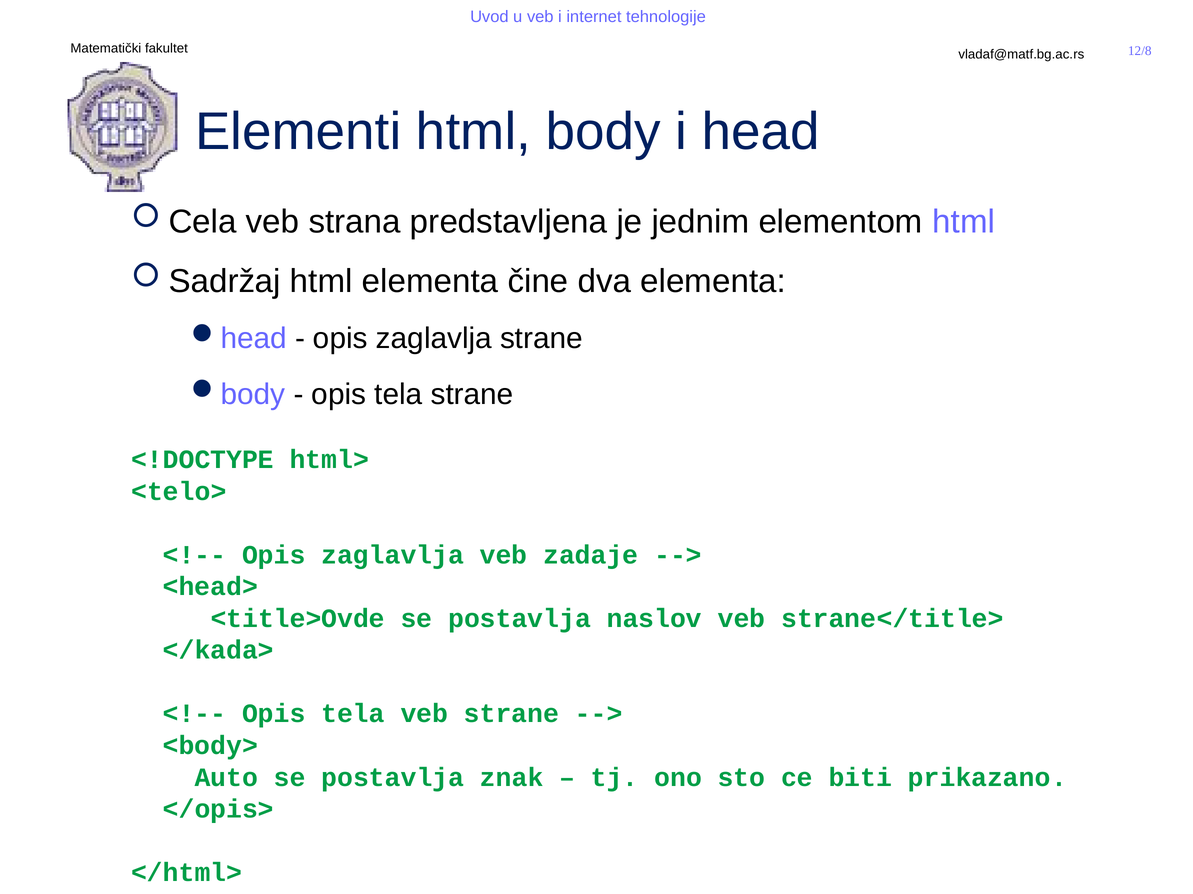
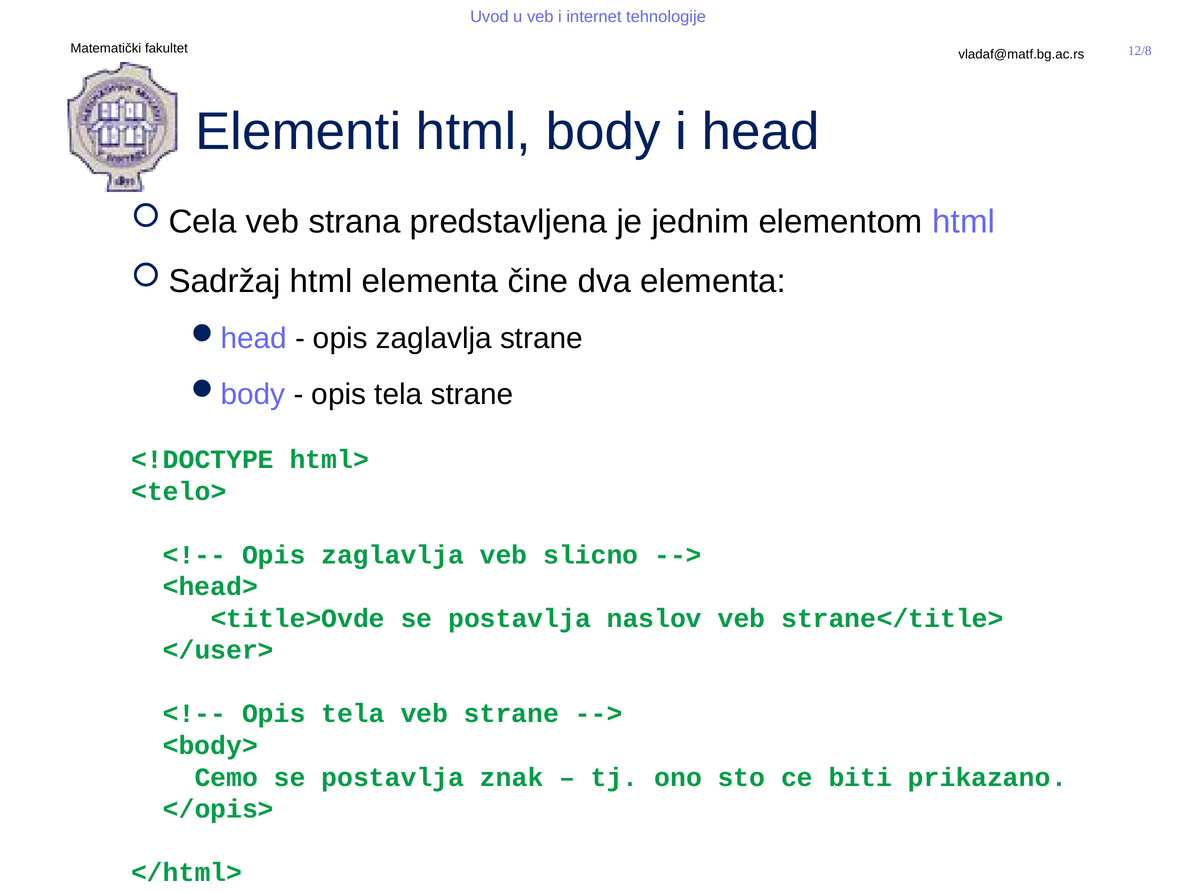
zadaje: zadaje -> slicno
</kada>: </kada> -> </user>
Auto: Auto -> Cemo
